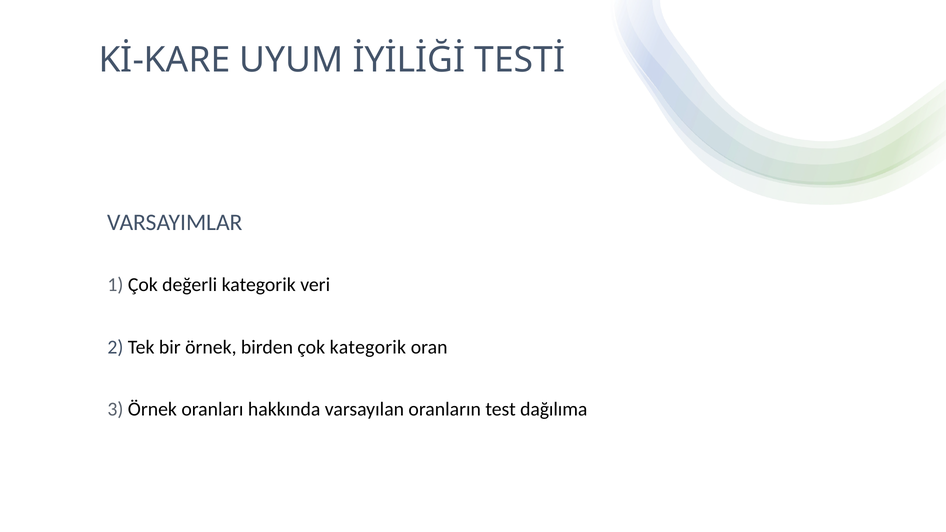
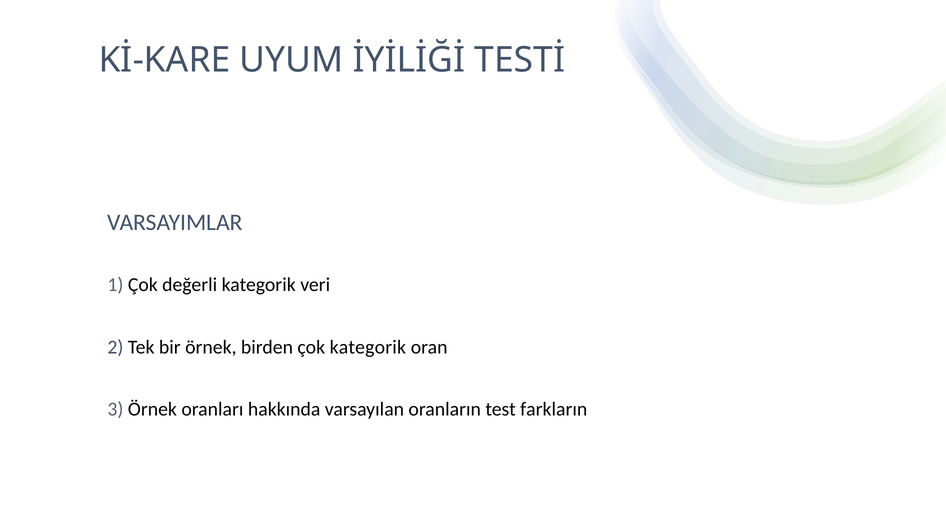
dağılıma: dağılıma -> farkların
